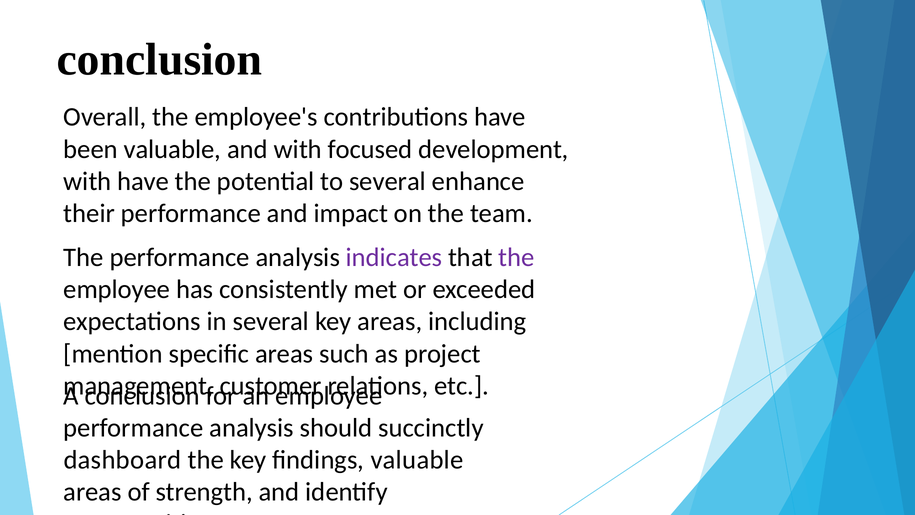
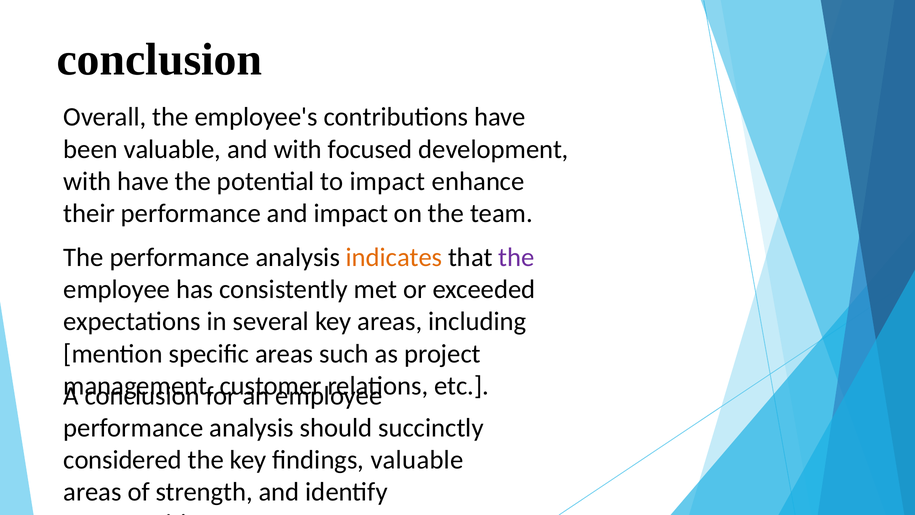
to several: several -> impact
indicates colour: purple -> orange
dashboard: dashboard -> considered
